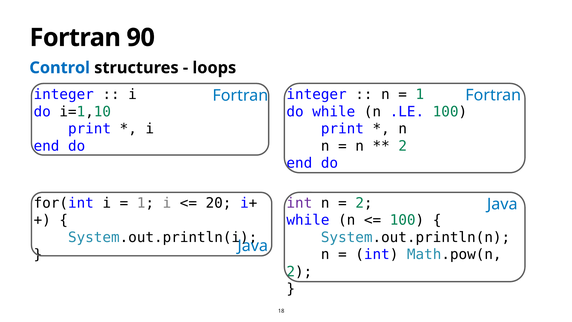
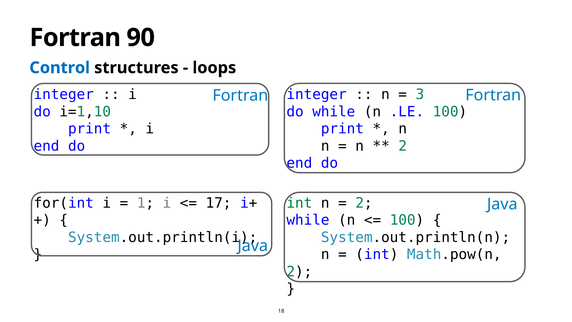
1 at (420, 94): 1 -> 3
20: 20 -> 17
int at (299, 203) colour: purple -> green
